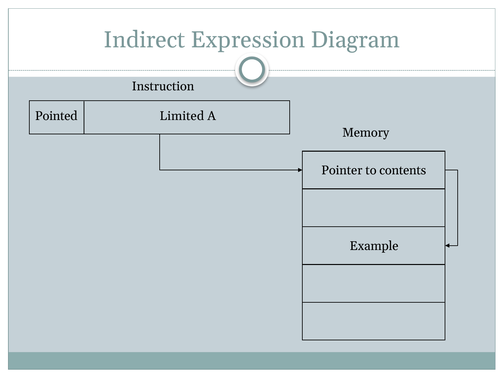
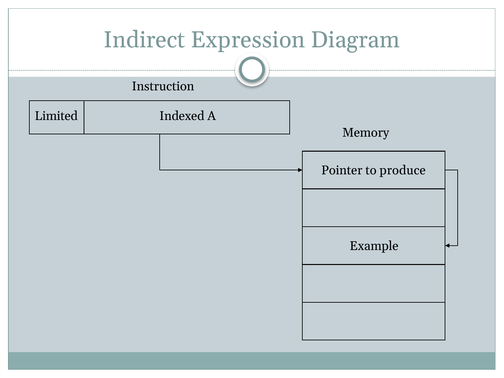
Pointed: Pointed -> Limited
Limited: Limited -> Indexed
contents: contents -> produce
